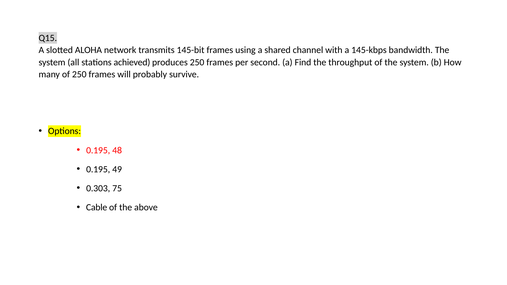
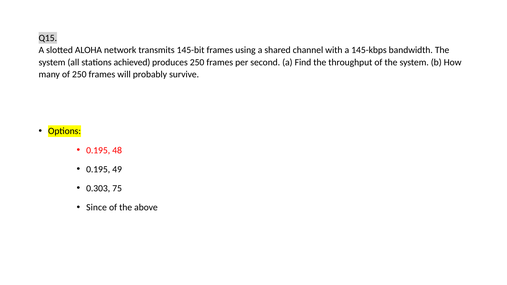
Cable: Cable -> Since
